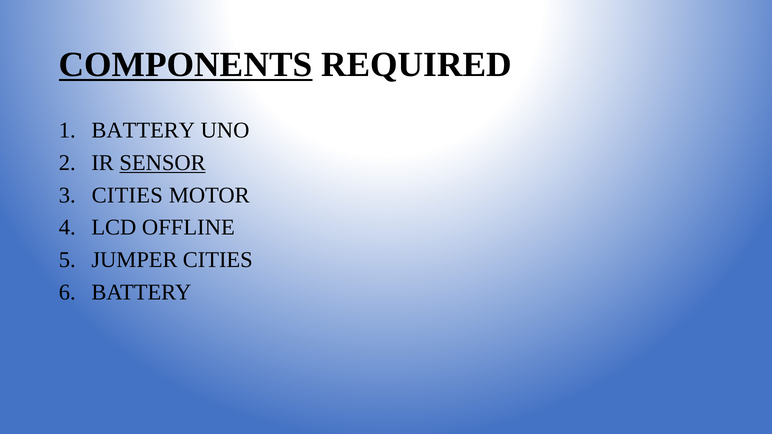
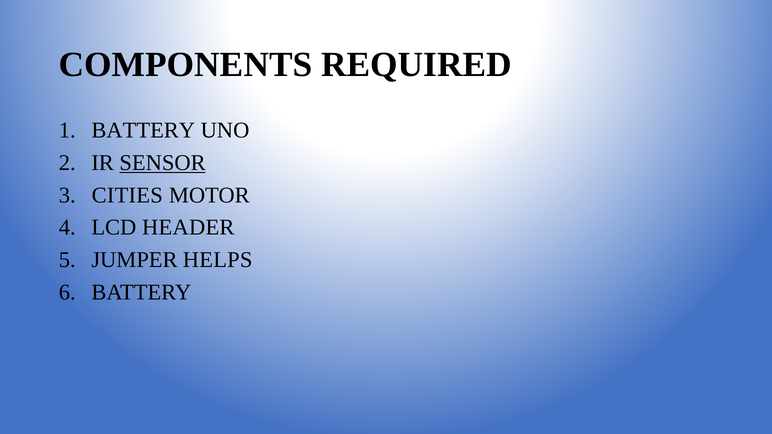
COMPONENTS underline: present -> none
OFFLINE: OFFLINE -> HEADER
JUMPER CITIES: CITIES -> HELPS
